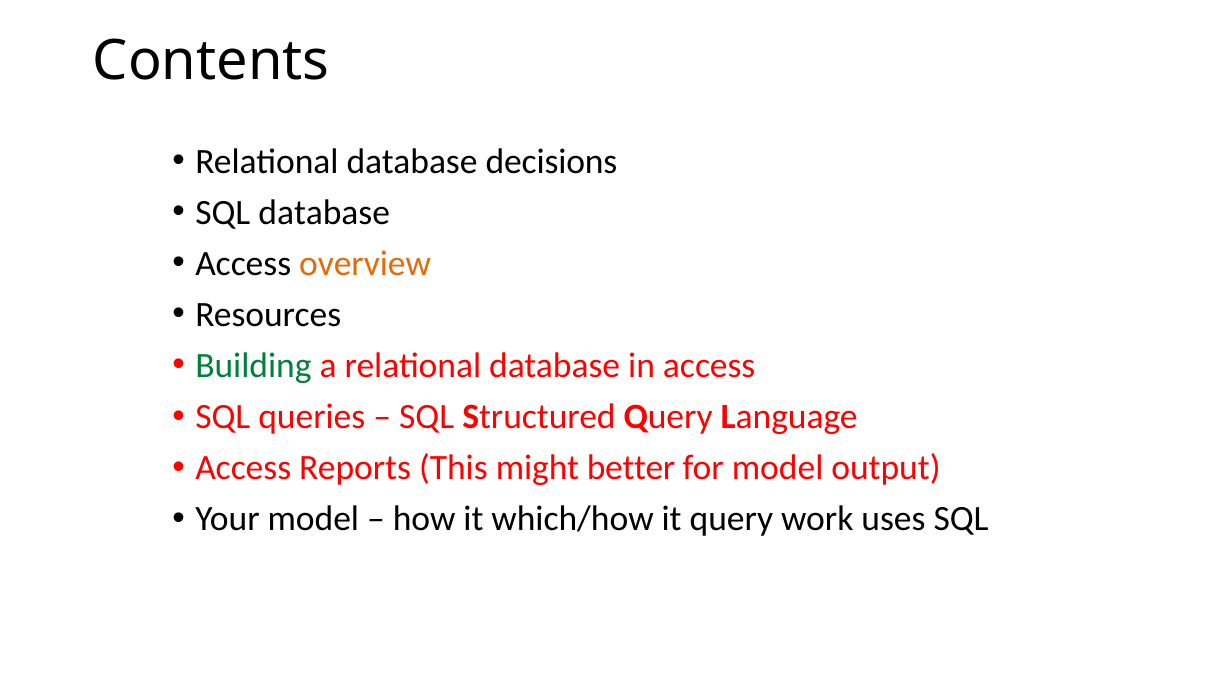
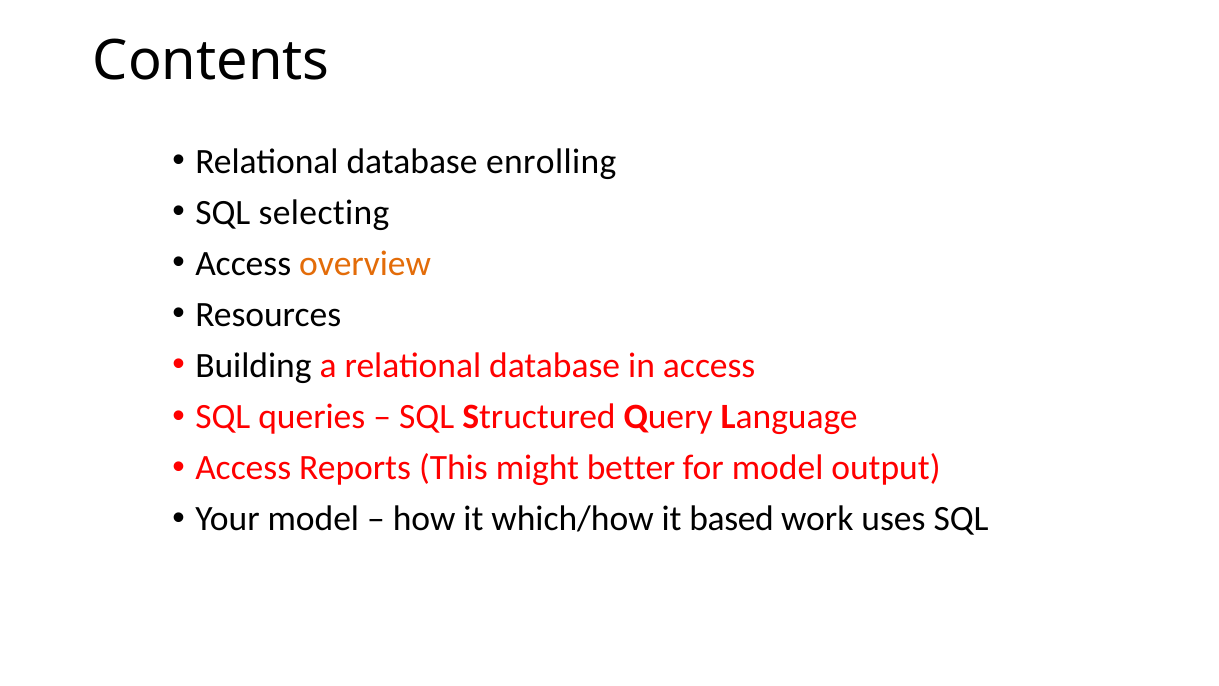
decisions: decisions -> enrolling
SQL database: database -> selecting
Building colour: green -> black
it query: query -> based
